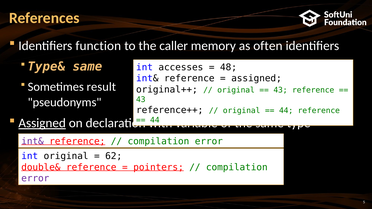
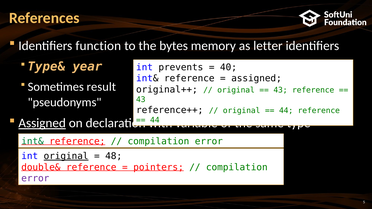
caller: caller -> bytes
often: often -> letter
Type& same: same -> year
accesses: accesses -> prevents
48: 48 -> 40
int& at (32, 141) colour: purple -> green
original at (66, 156) underline: none -> present
62: 62 -> 48
